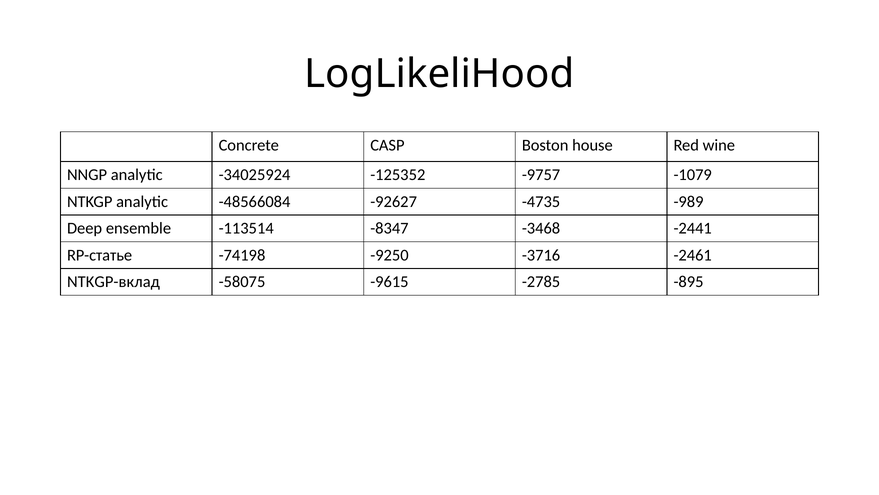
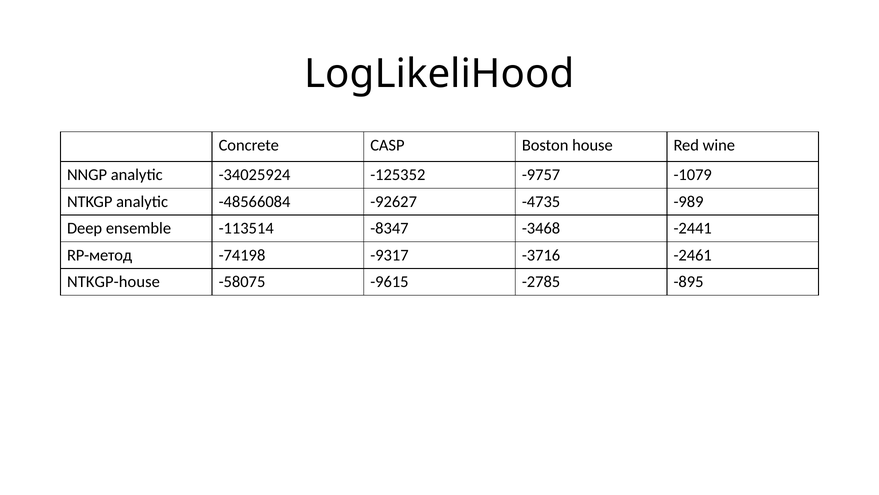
RP-статье: RP-статье -> RP-метод
-9250: -9250 -> -9317
NTKGP-вклад: NTKGP-вклад -> NTKGP-house
